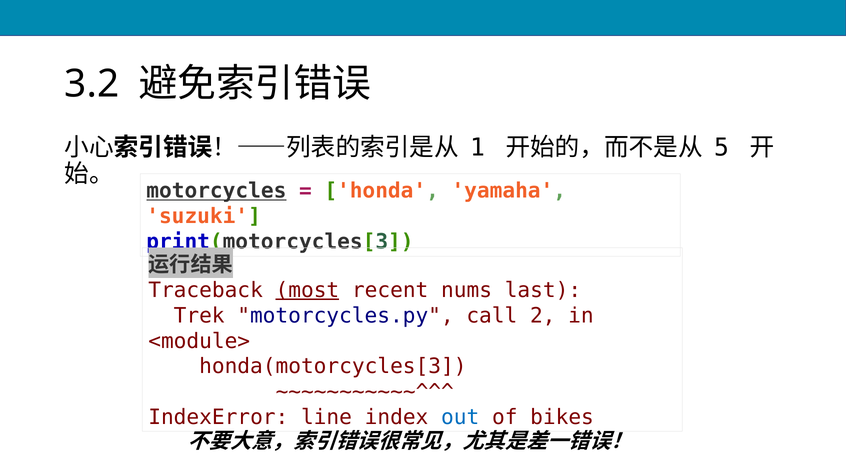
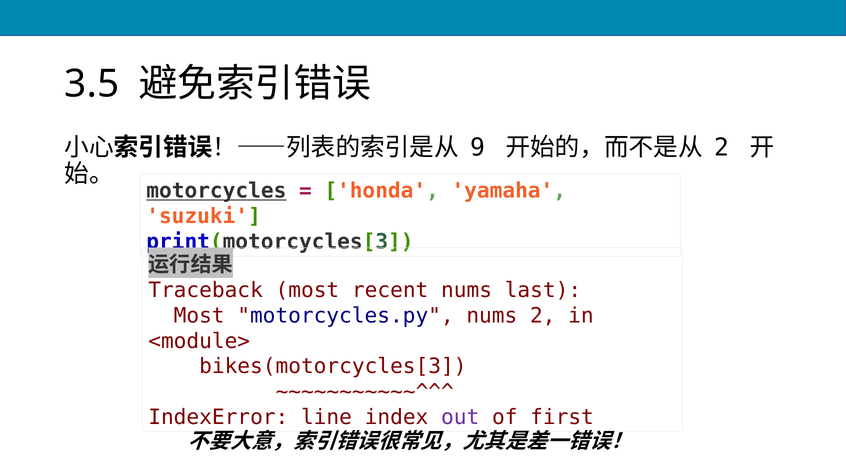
3.2: 3.2 -> 3.5
1: 1 -> 9
5 at (722, 148): 5 -> 2
most at (307, 290) underline: present -> none
Trek at (199, 316): Trek -> Most
motorcycles.py call: call -> nums
honda(motorcycles[3: honda(motorcycles[3 -> bikes(motorcycles[3
out colour: blue -> purple
bikes: bikes -> first
